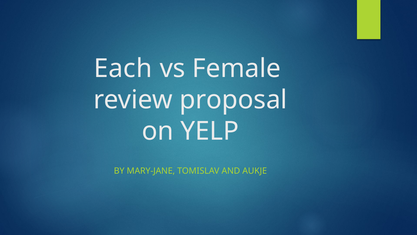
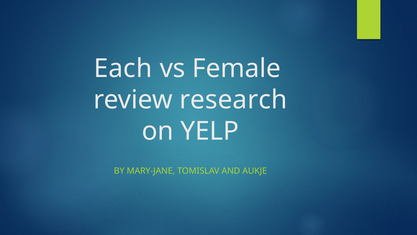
proposal: proposal -> research
